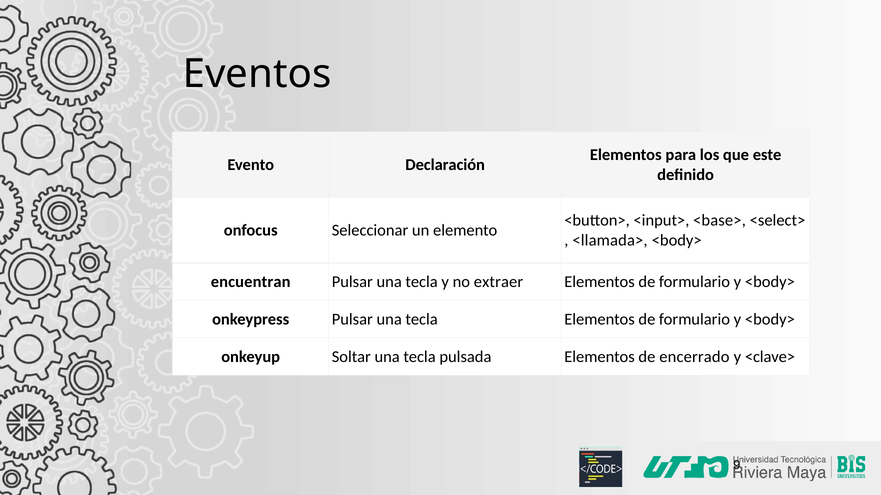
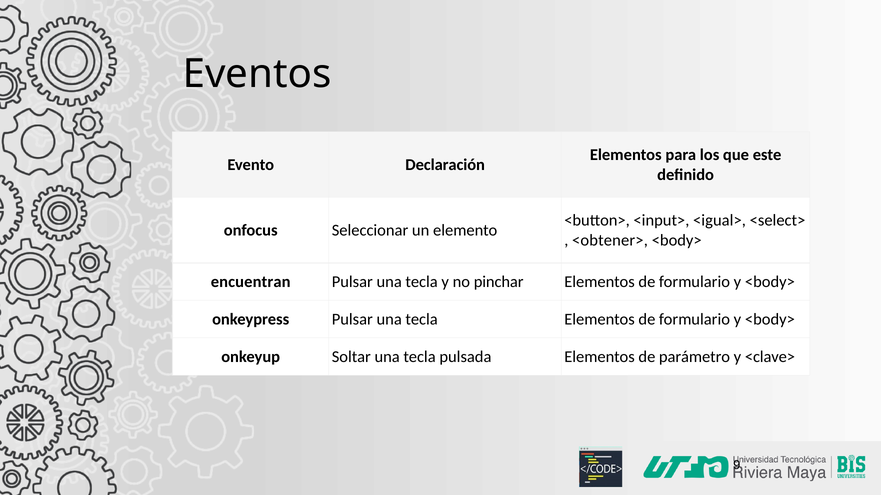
<base>: <base> -> <igual>
<llamada>: <llamada> -> <obtener>
extraer: extraer -> pinchar
encerrado: encerrado -> parámetro
